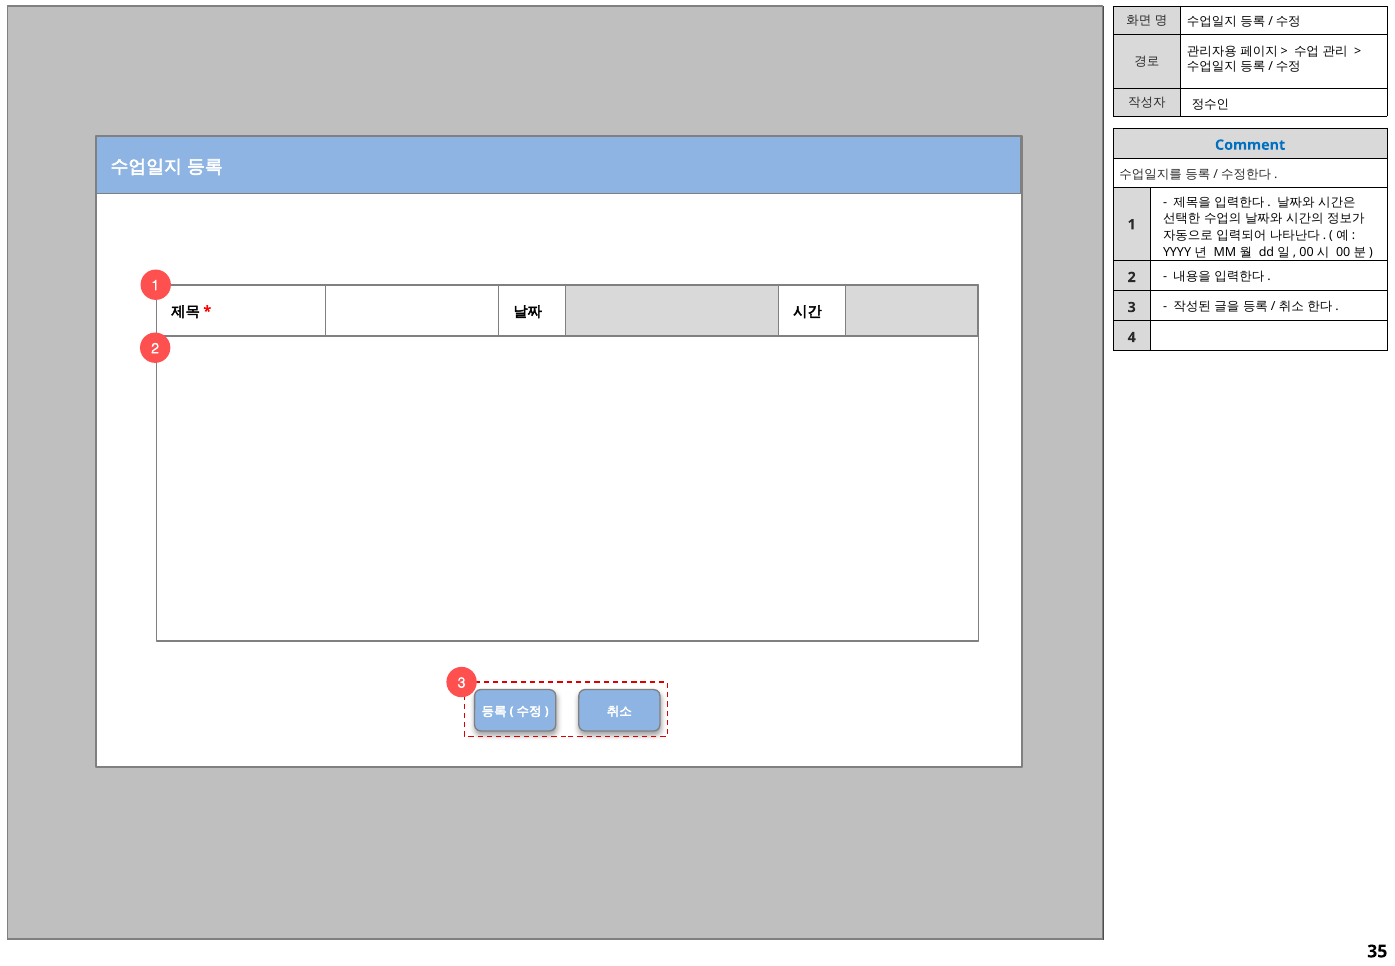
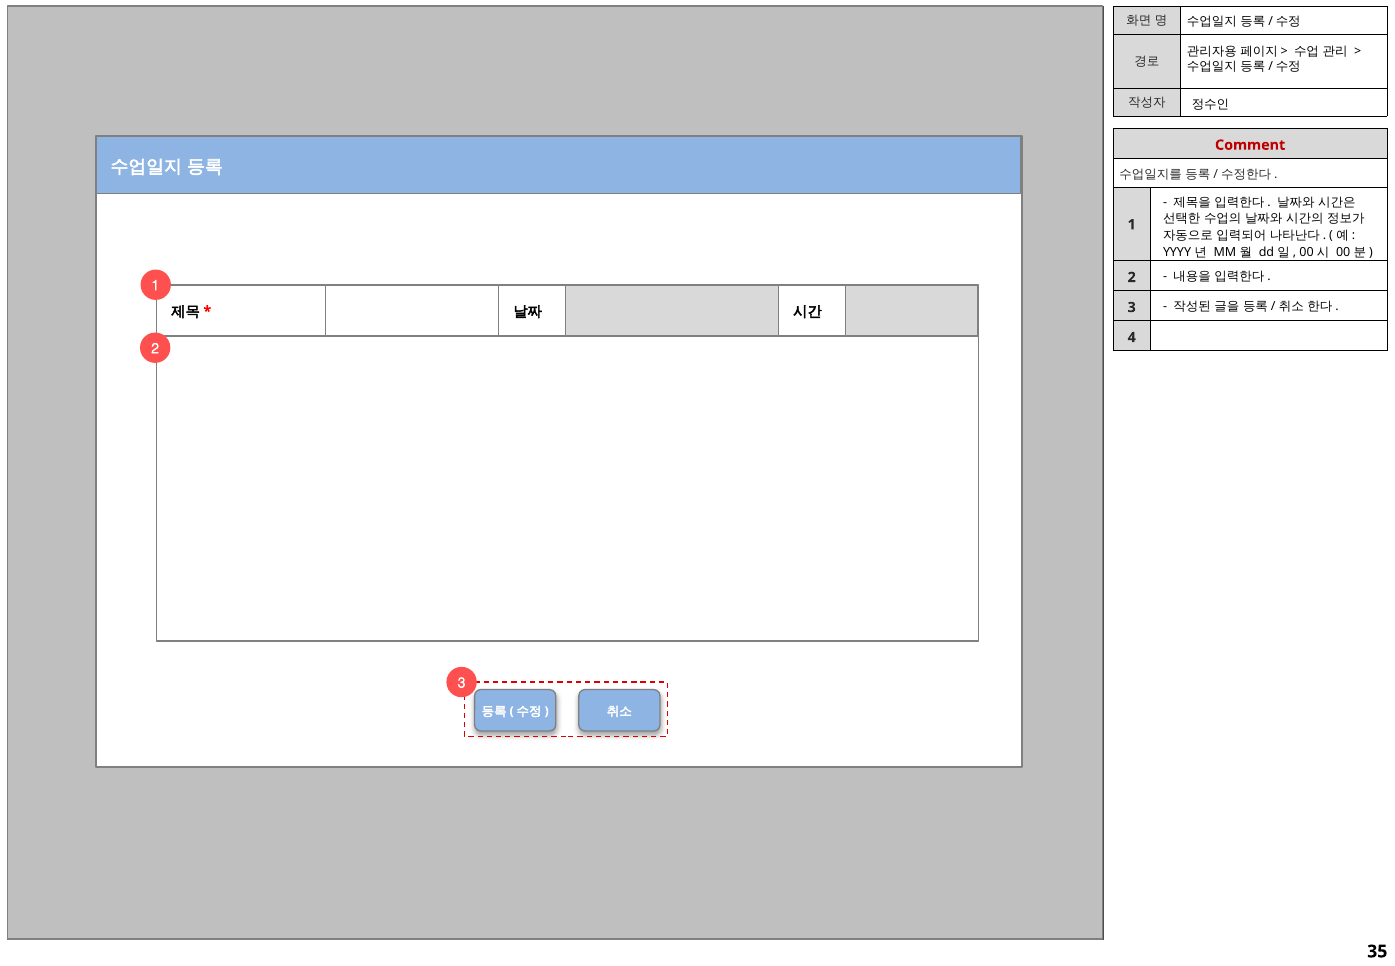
Comment colour: blue -> red
